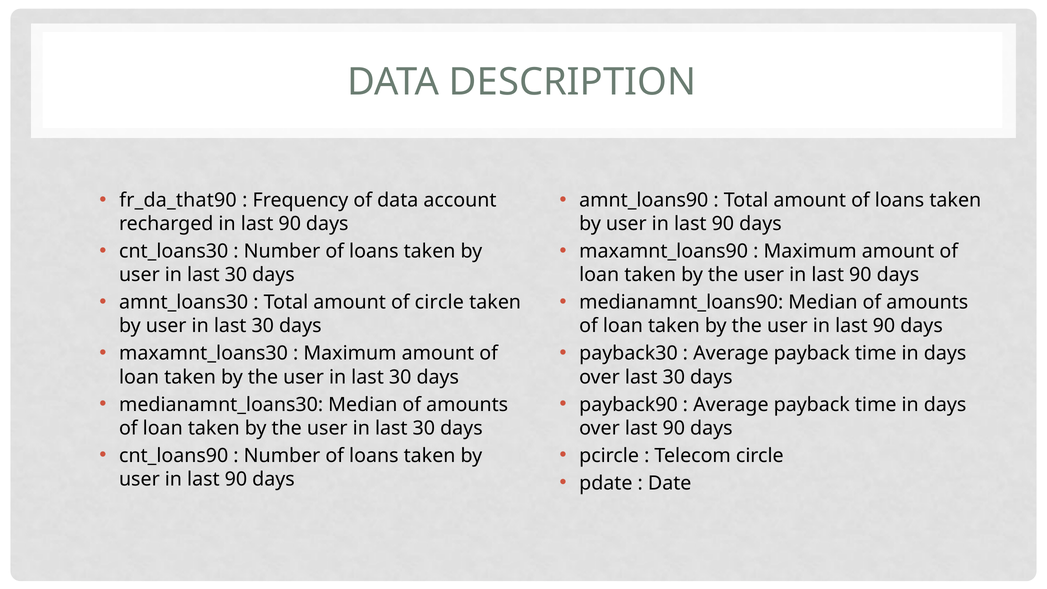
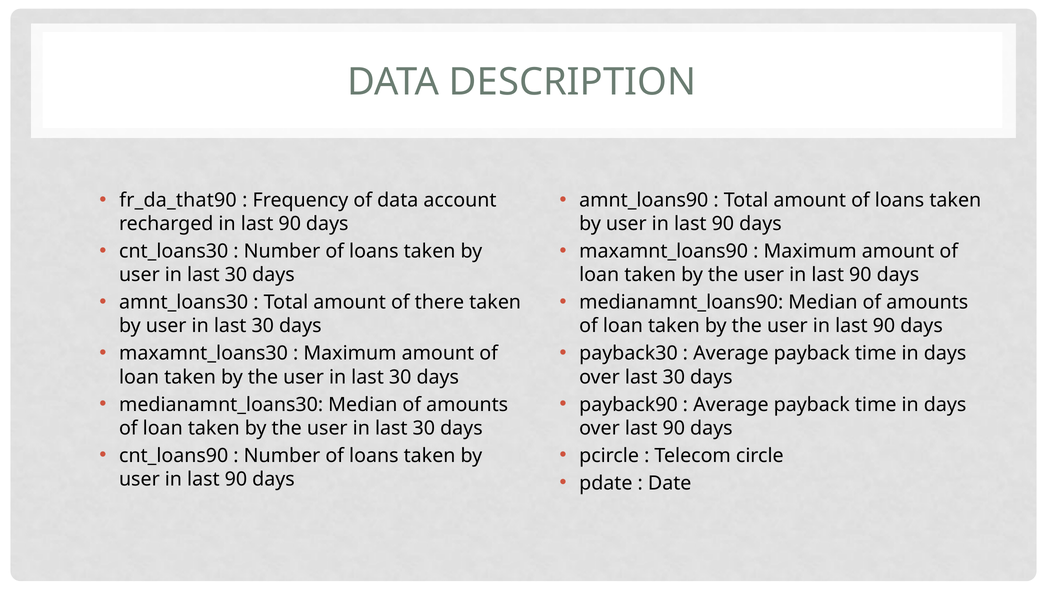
of circle: circle -> there
